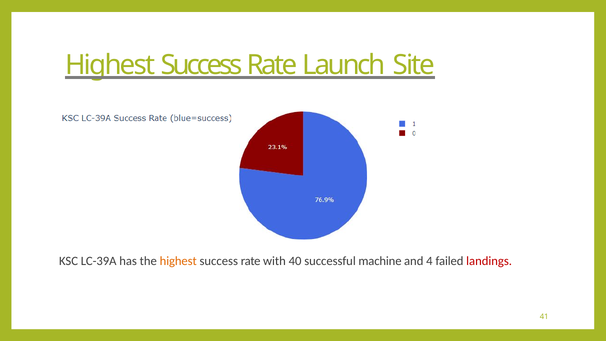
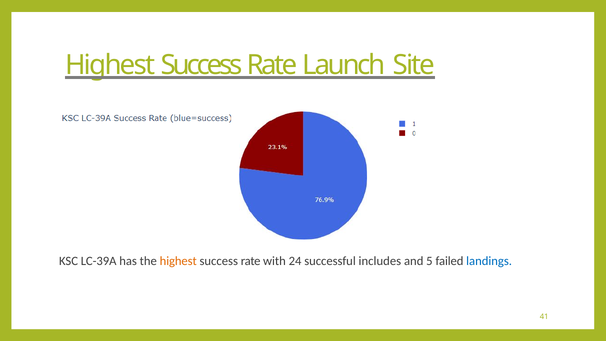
40: 40 -> 24
machine: machine -> includes
4: 4 -> 5
landings colour: red -> blue
